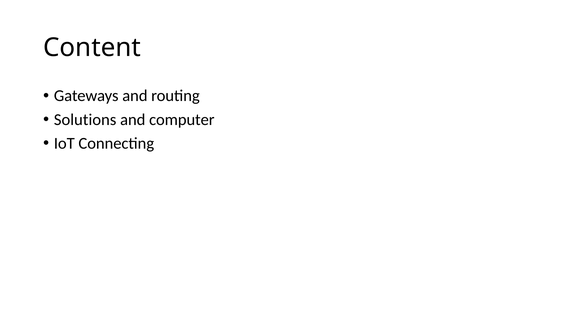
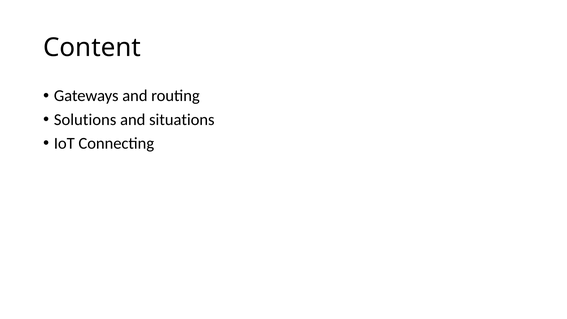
computer: computer -> situations
